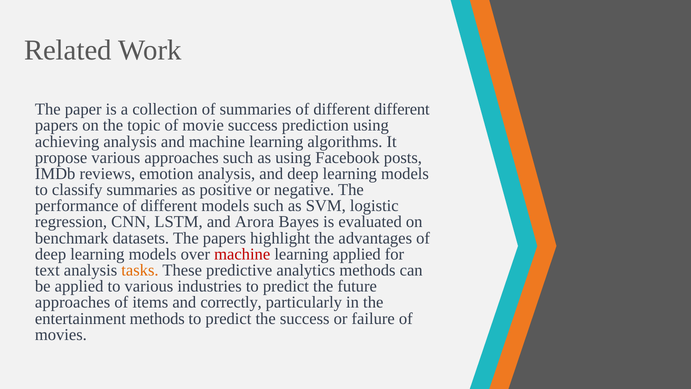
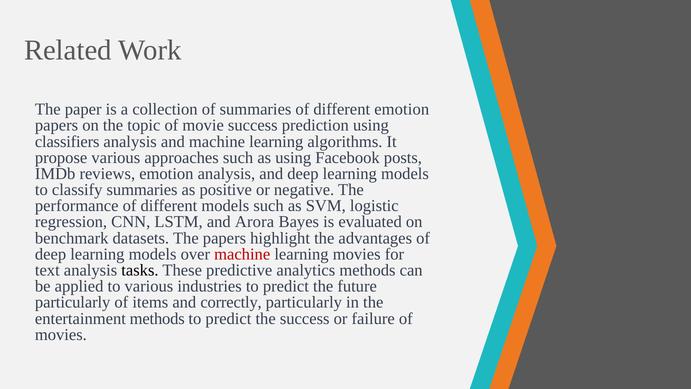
different different: different -> emotion
achieving: achieving -> classifiers
learning applied: applied -> movies
tasks colour: orange -> black
approaches at (73, 302): approaches -> particularly
